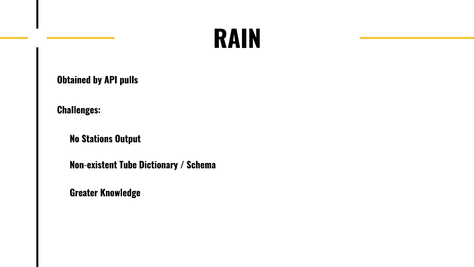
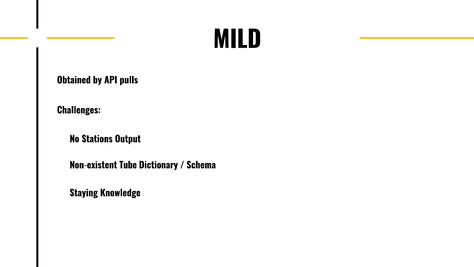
RAIN: RAIN -> MILD
Greater: Greater -> Staying
